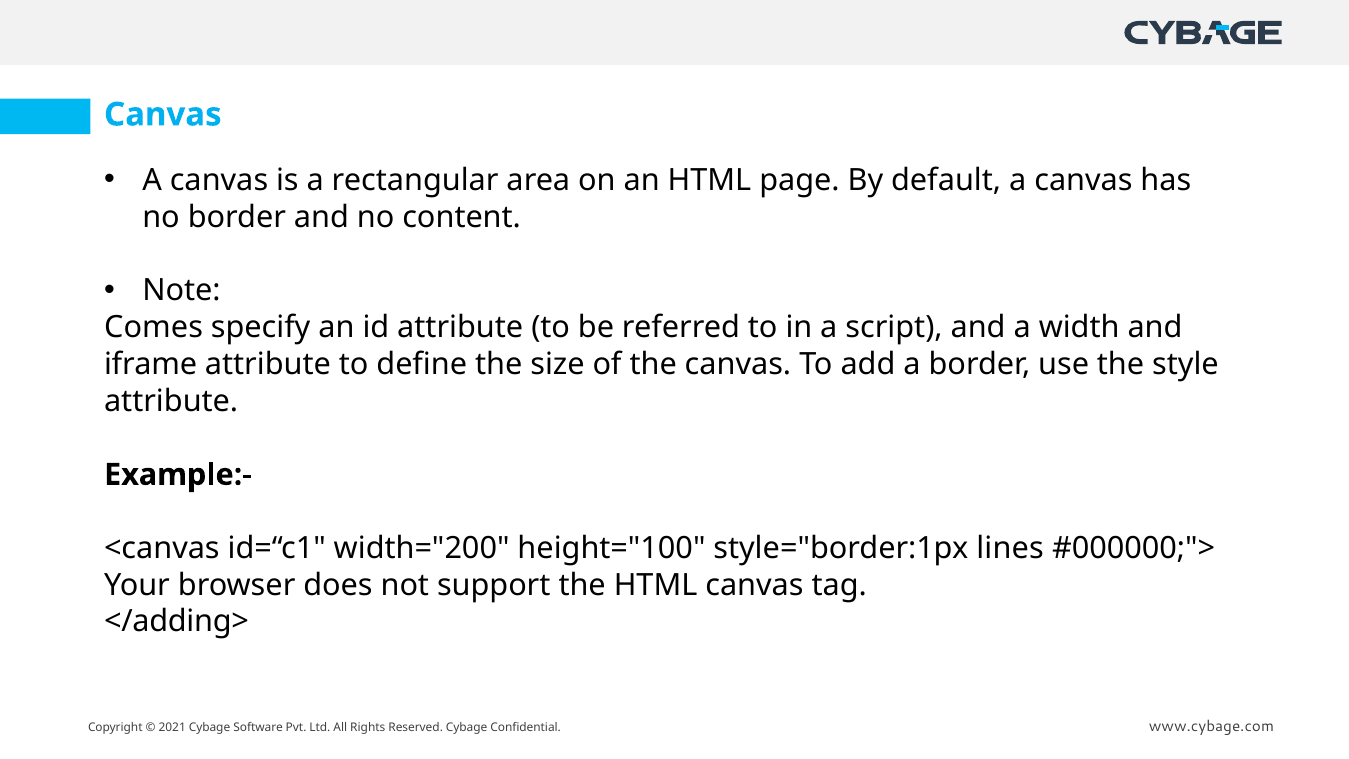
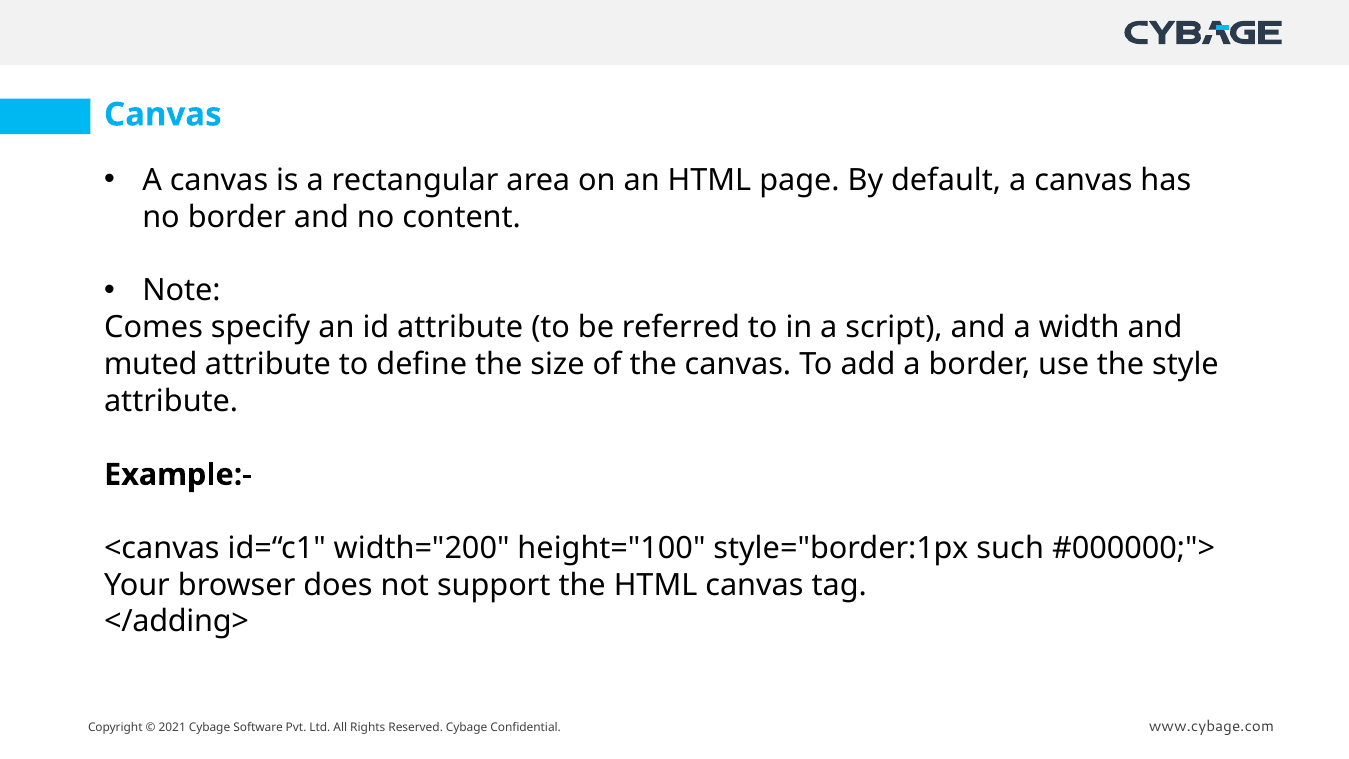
iframe: iframe -> muted
lines: lines -> such
